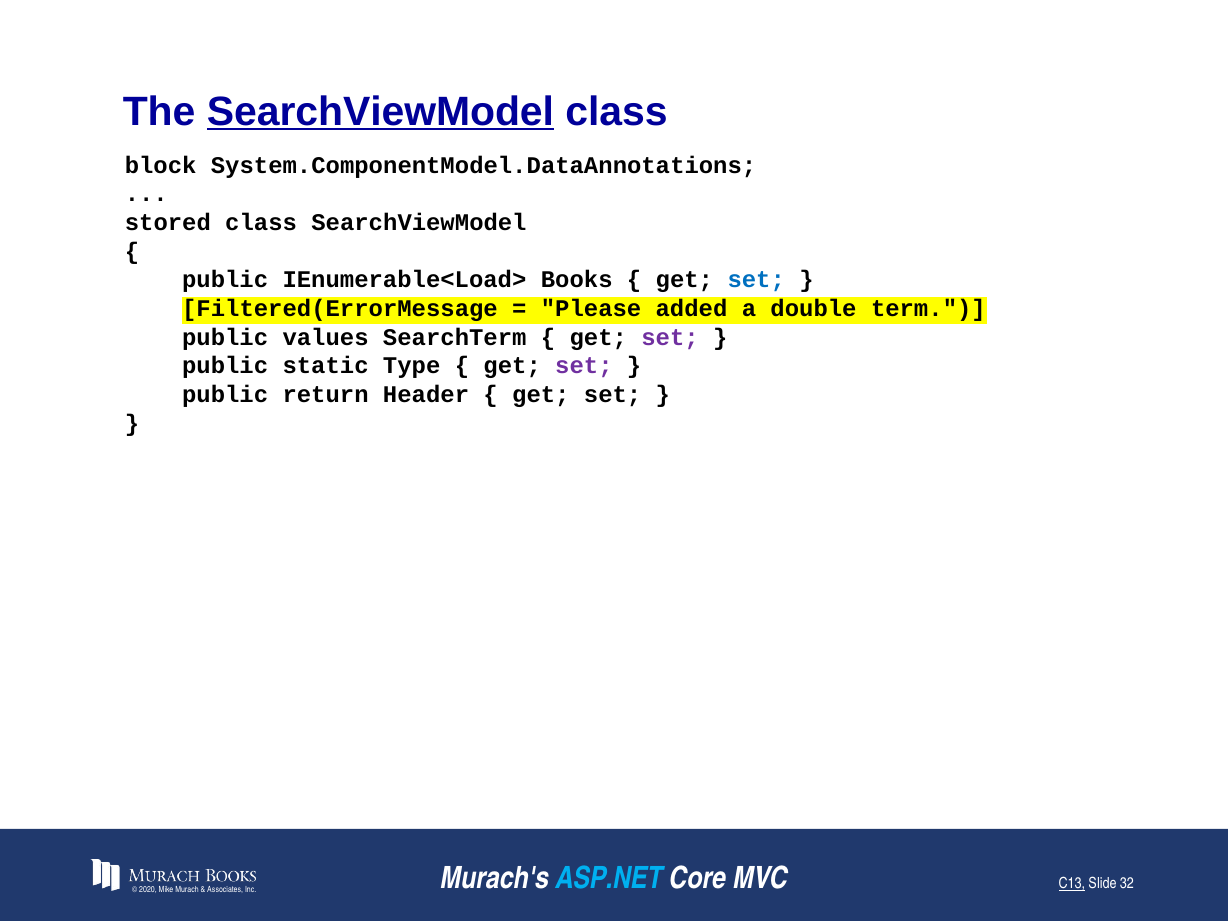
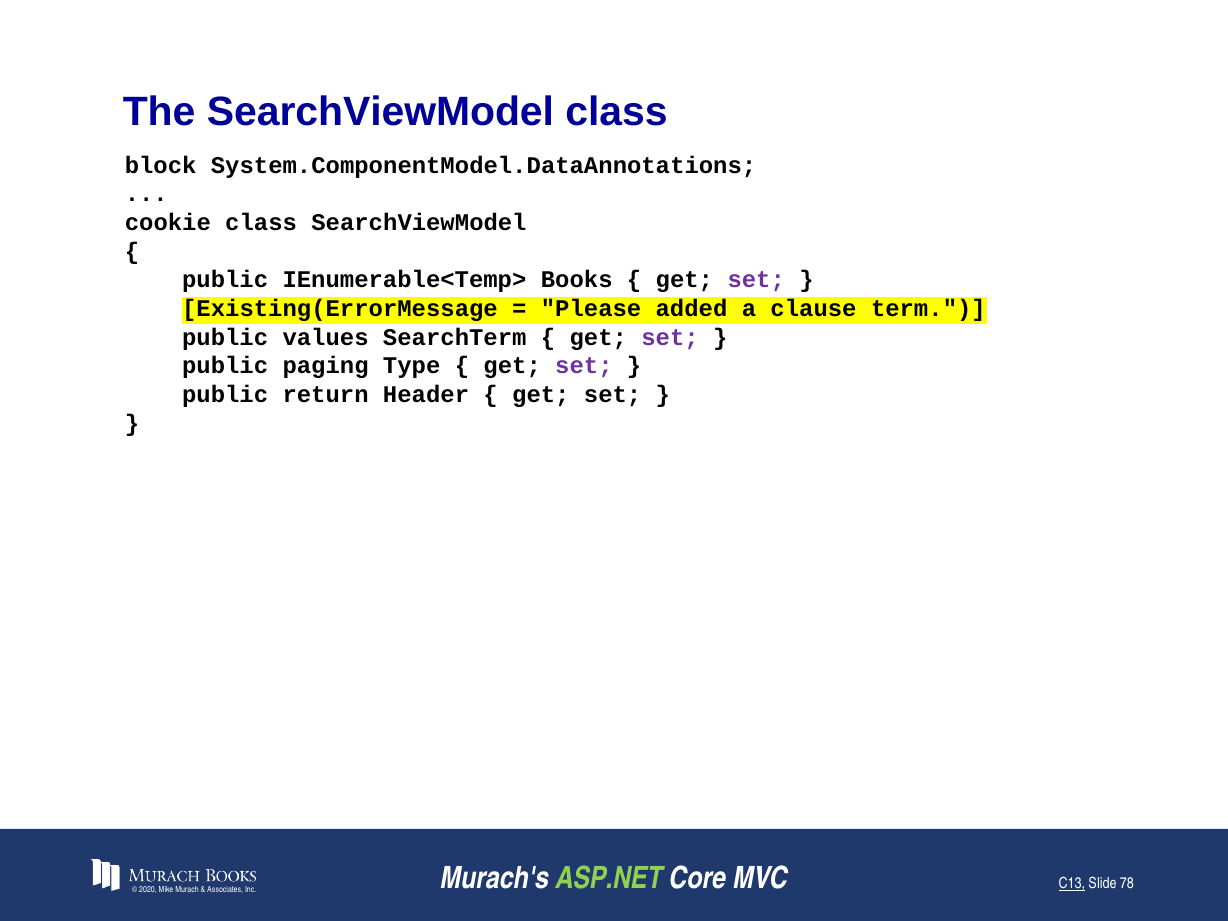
SearchViewModel at (380, 112) underline: present -> none
stored: stored -> cookie
IEnumerable<Load>: IEnumerable<Load> -> IEnumerable<Temp>
set at (756, 280) colour: blue -> purple
Filtered(ErrorMessage: Filtered(ErrorMessage -> Existing(ErrorMessage
double: double -> clause
static: static -> paging
ASP.NET colour: light blue -> light green
32: 32 -> 78
